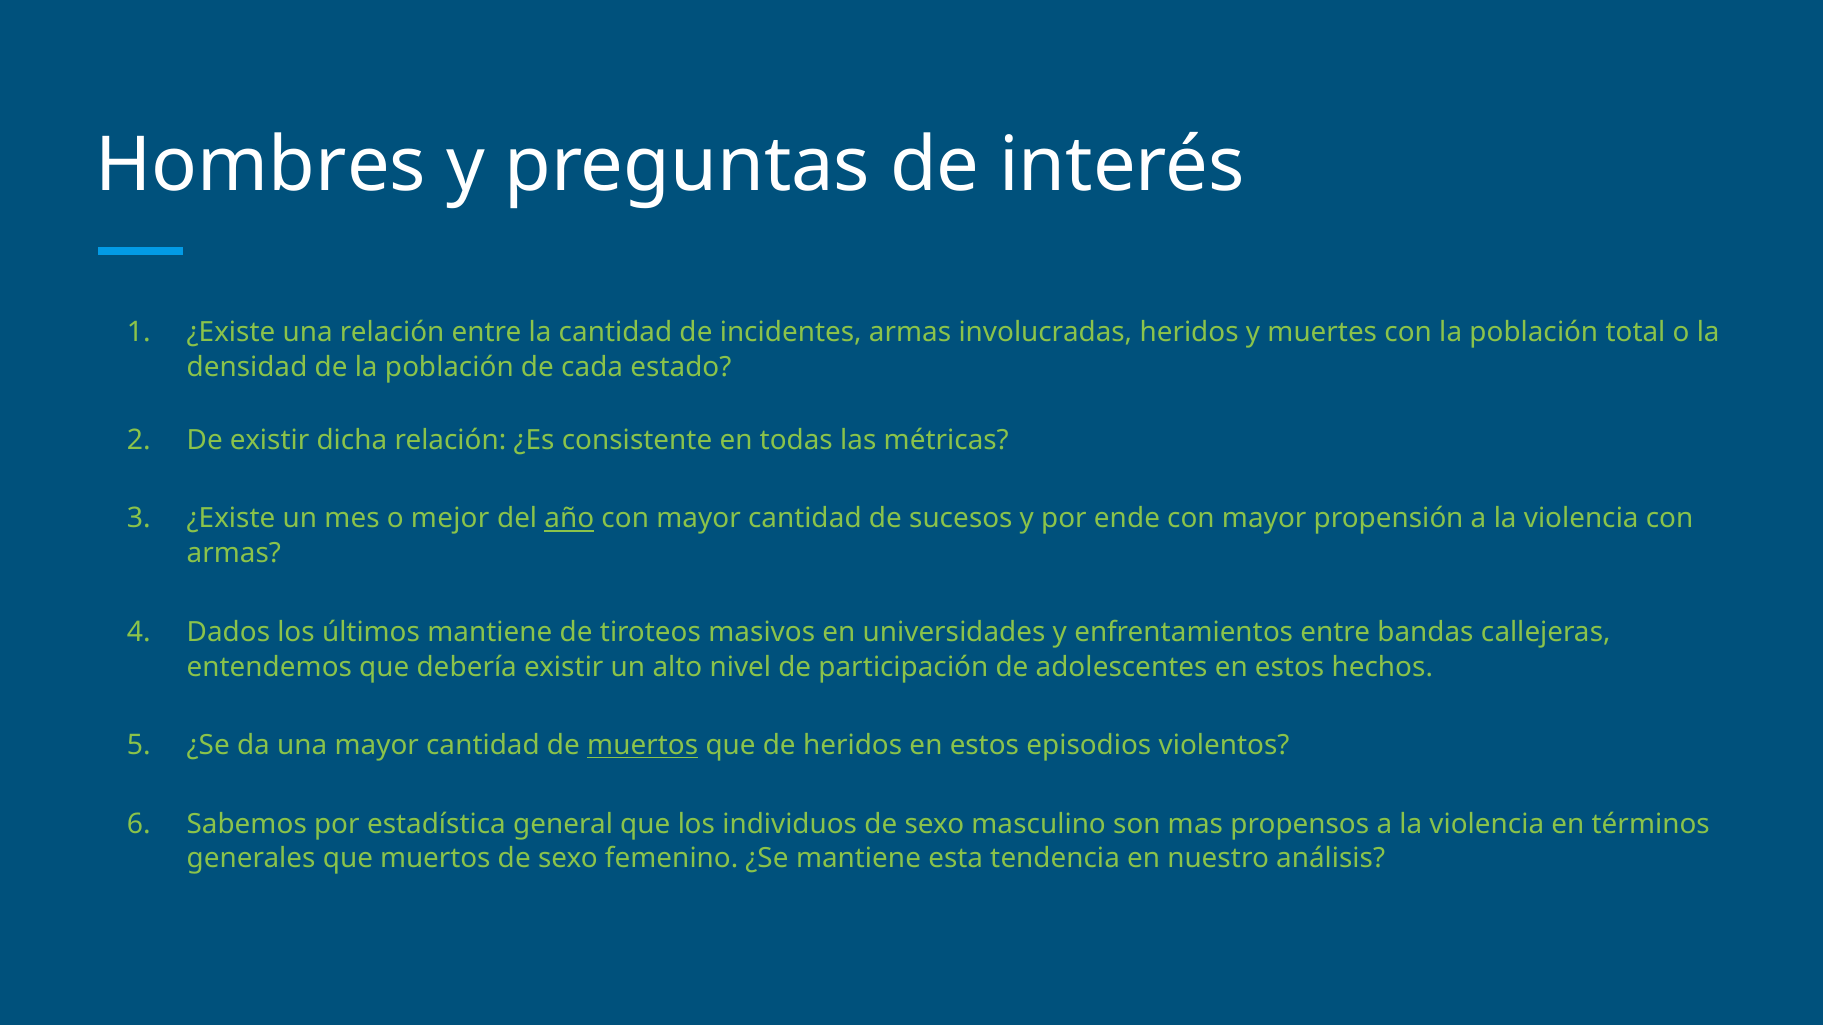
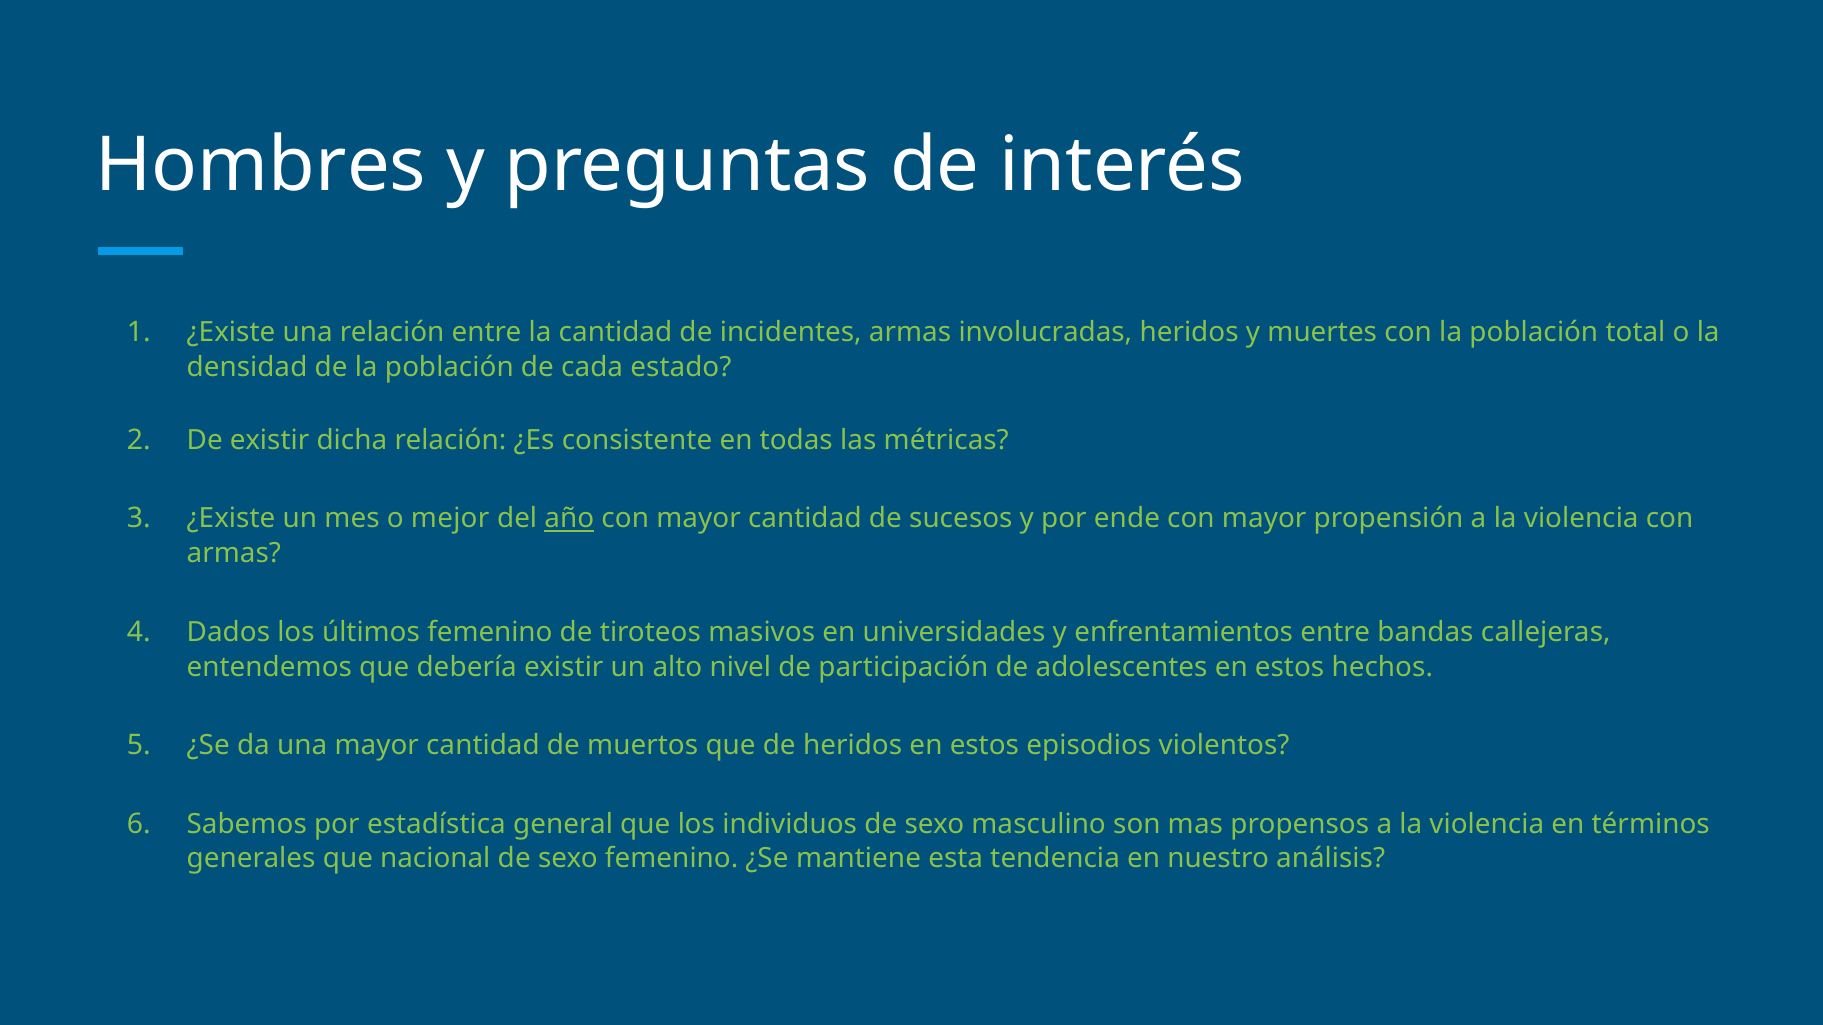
últimos mantiene: mantiene -> femenino
muertos at (643, 746) underline: present -> none
que muertos: muertos -> nacional
